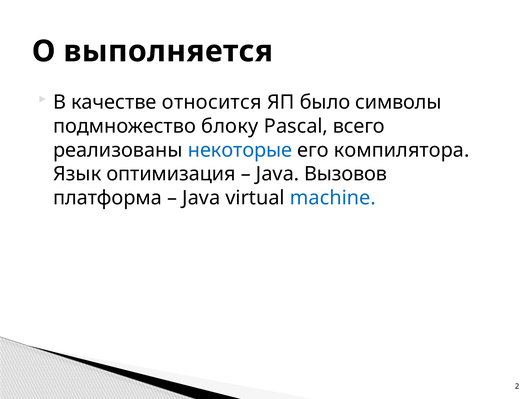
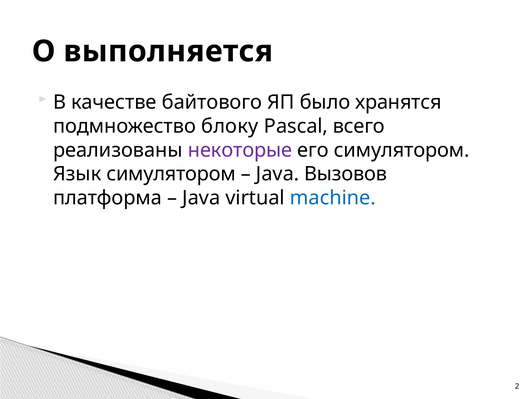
относится: относится -> байтового
символы: символы -> хранятся
некоторые colour: blue -> purple
его компилятора: компилятора -> симулятором
Язык оптимизация: оптимизация -> симулятором
